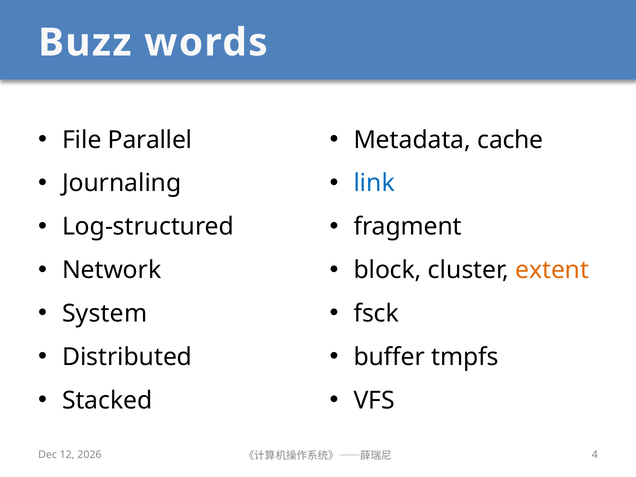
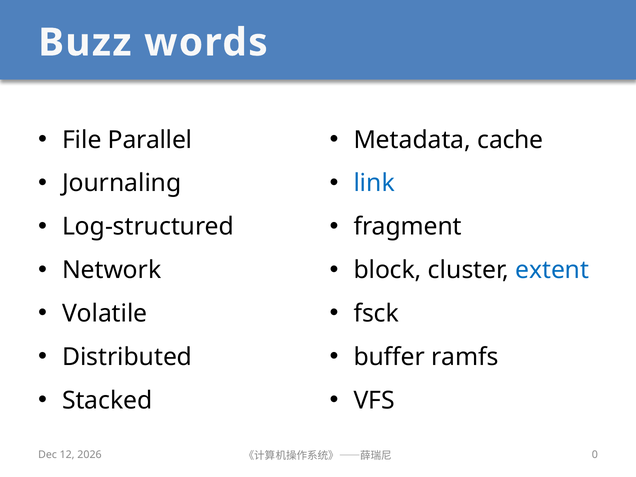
extent colour: orange -> blue
System: System -> Volatile
tmpfs: tmpfs -> ramfs
4: 4 -> 0
